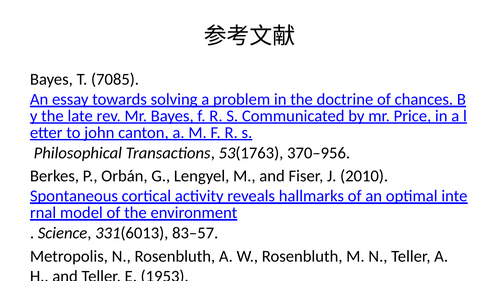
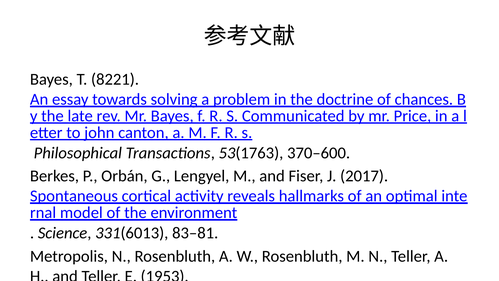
7085: 7085 -> 8221
370–956: 370–956 -> 370–600
2010: 2010 -> 2017
83–57: 83–57 -> 83–81
